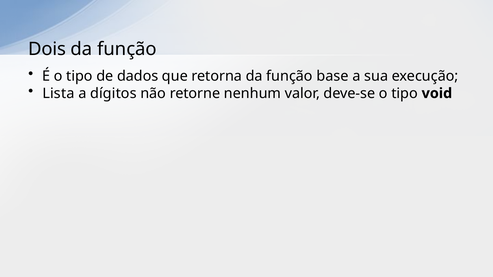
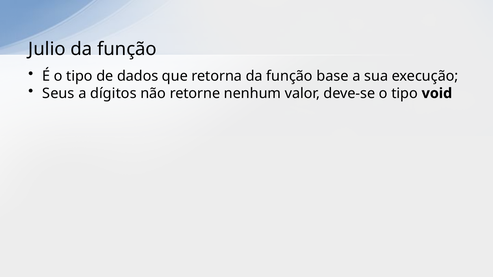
Dois: Dois -> Julio
Lista: Lista -> Seus
